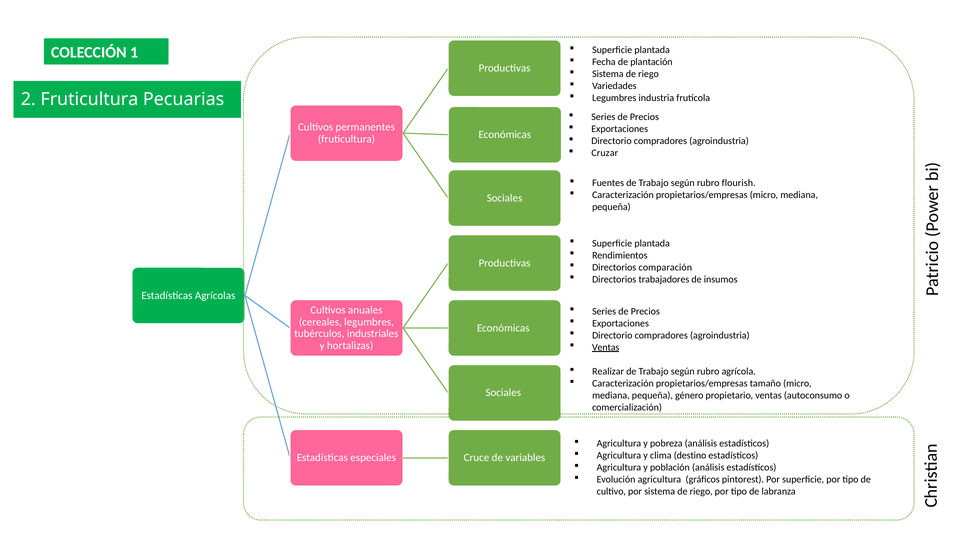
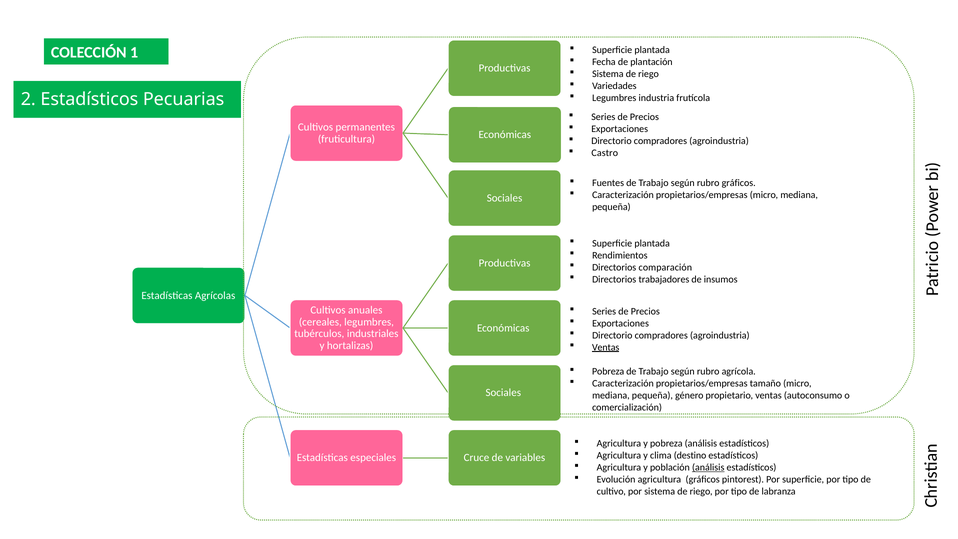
2 Fruticultura: Fruticultura -> Estadísticos
Cruzar: Cruzar -> Castro
rubro flourish: flourish -> gráficos
Realizar at (608, 372): Realizar -> Pobreza
análisis at (708, 467) underline: none -> present
